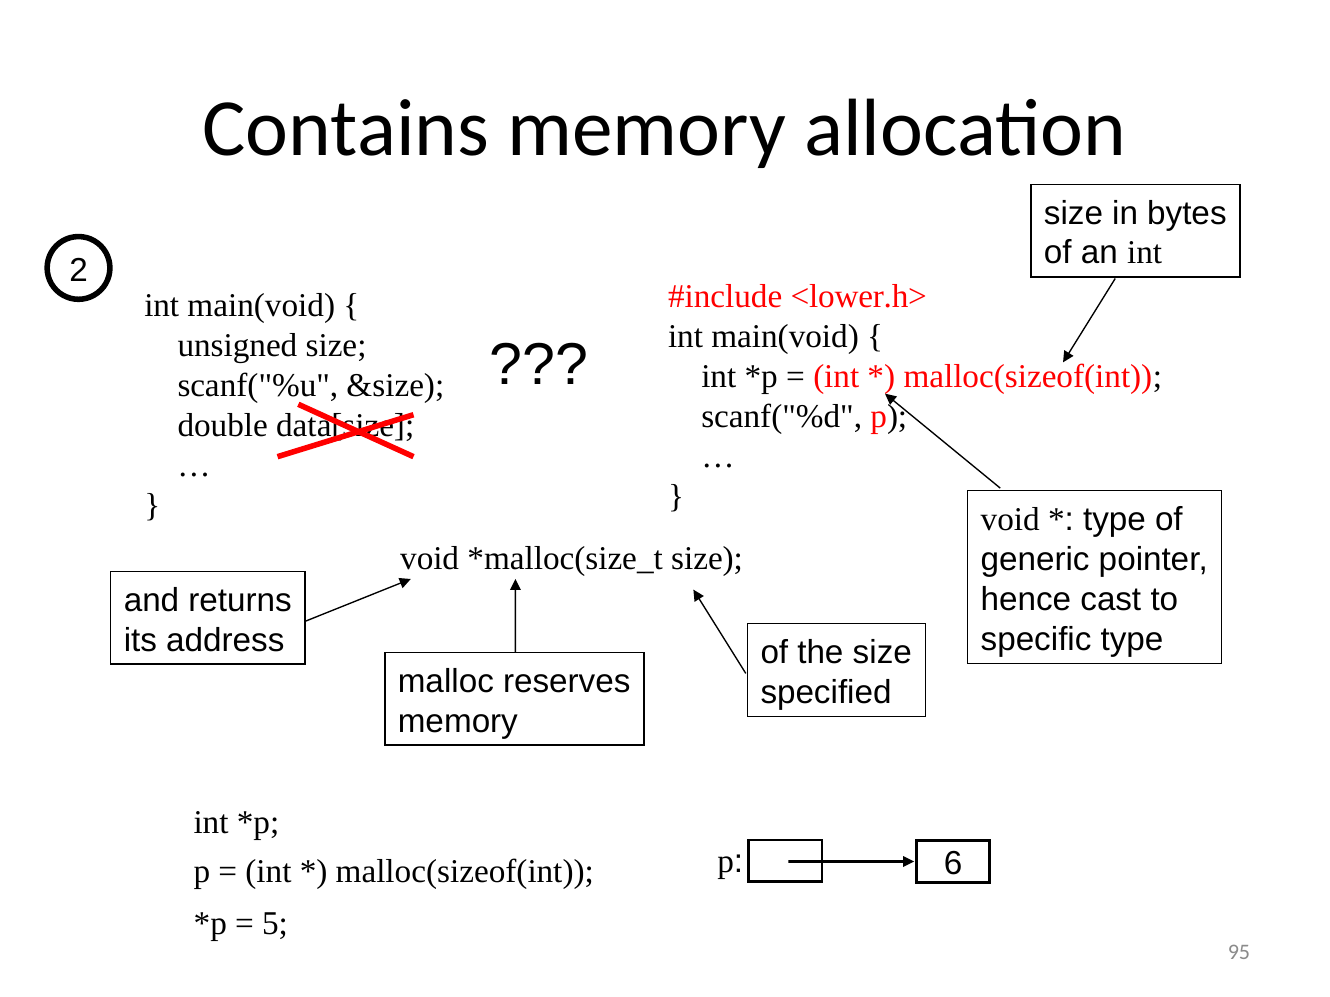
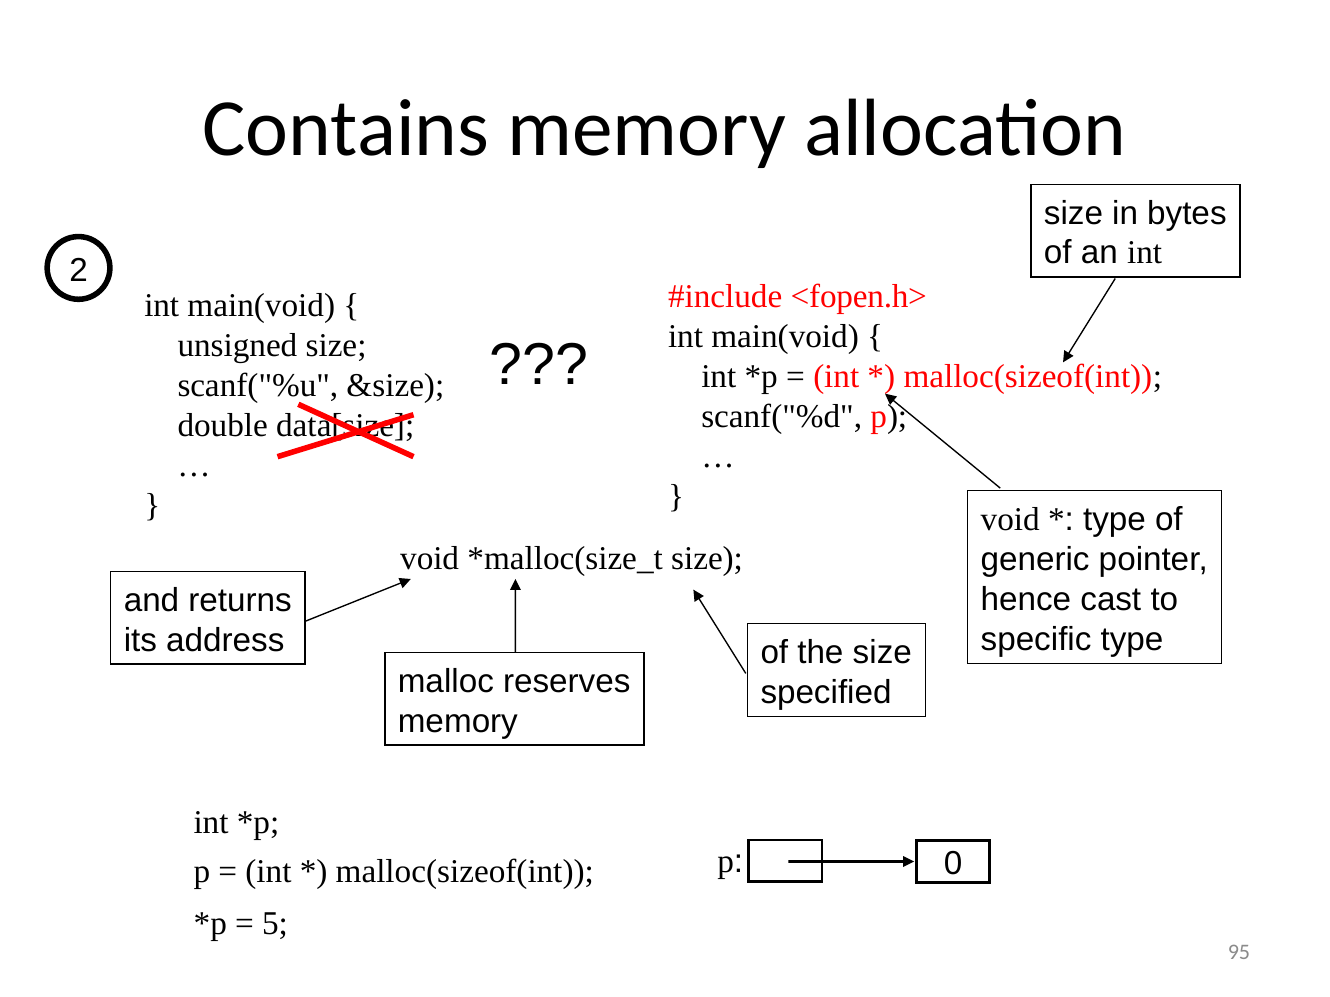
<lower.h>: <lower.h> -> <fopen.h>
6: 6 -> 0
